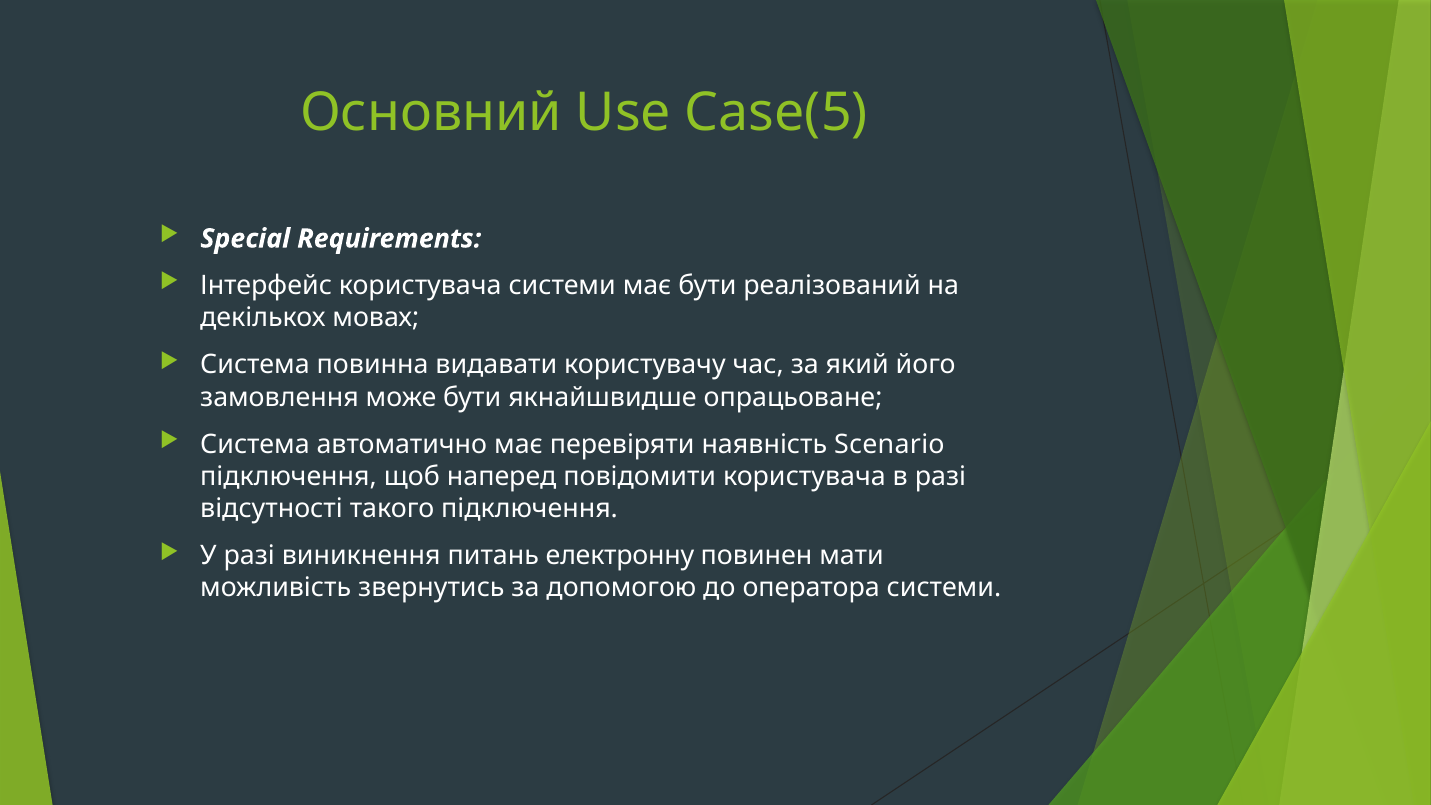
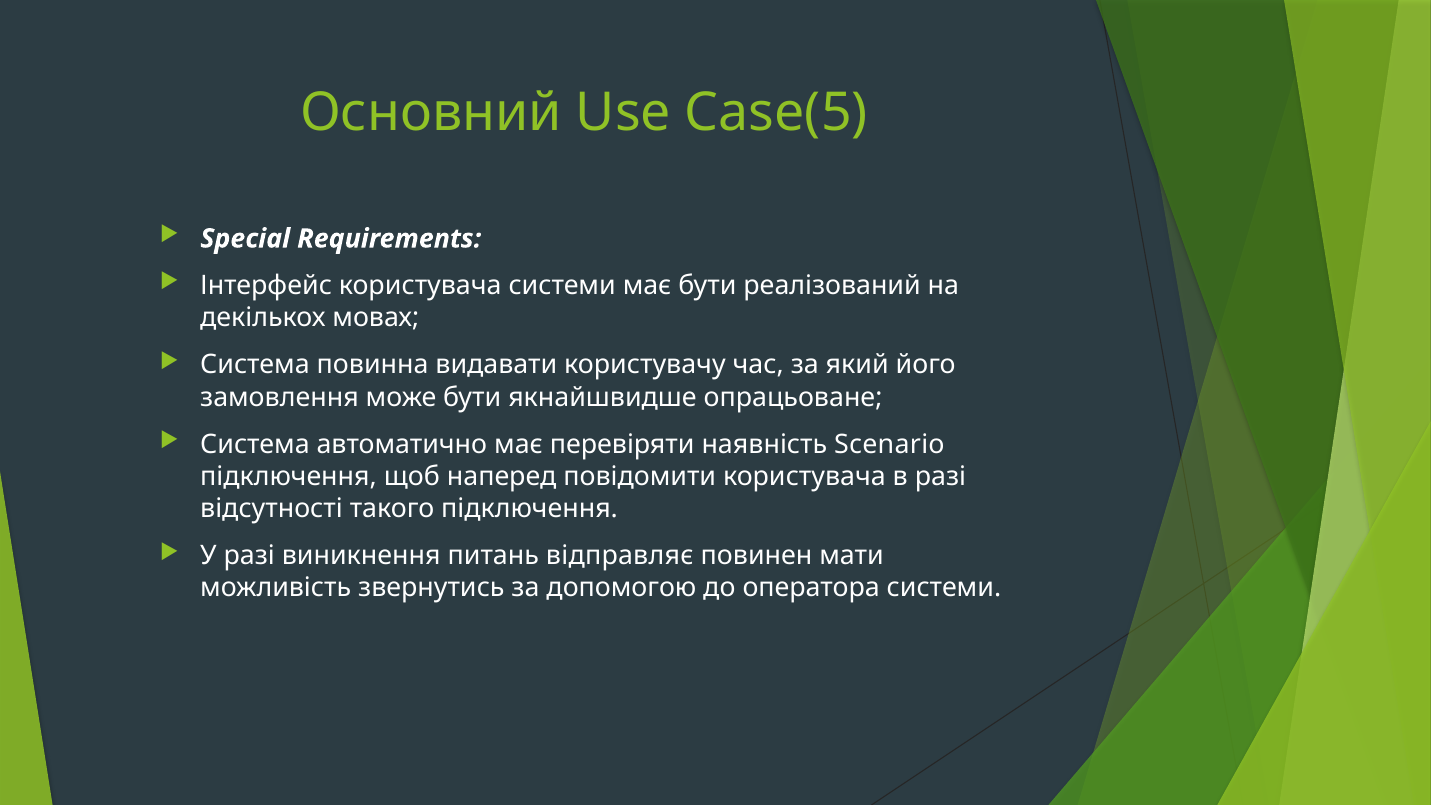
електронну: електронну -> відправляє
